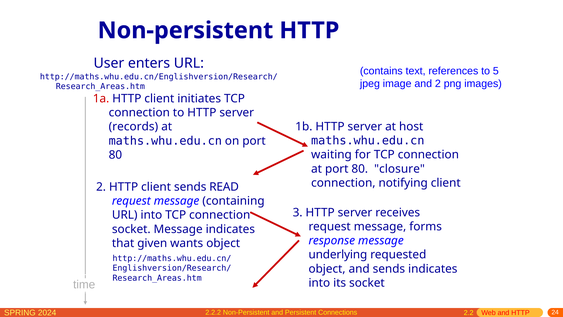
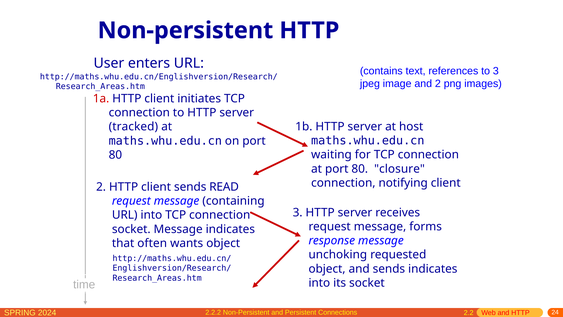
to 5: 5 -> 3
records: records -> tracked
given: given -> often
underlying: underlying -> unchoking
